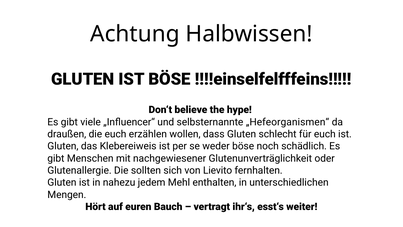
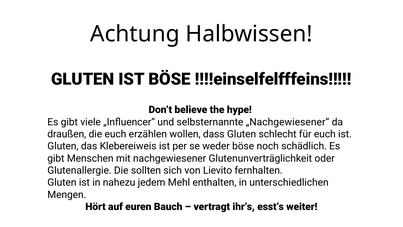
„Hefeorganismen“: „Hefeorganismen“ -> „Nachgewiesener“
